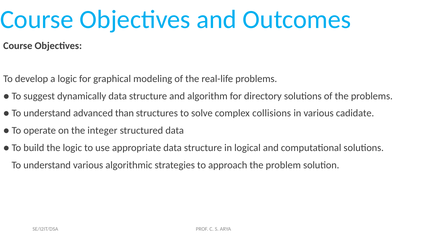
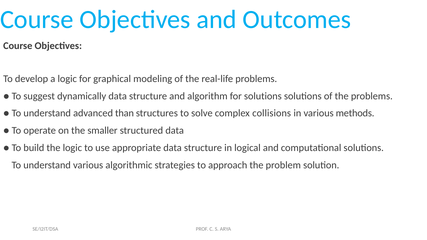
for directory: directory -> solutions
cadidate: cadidate -> methods
integer: integer -> smaller
